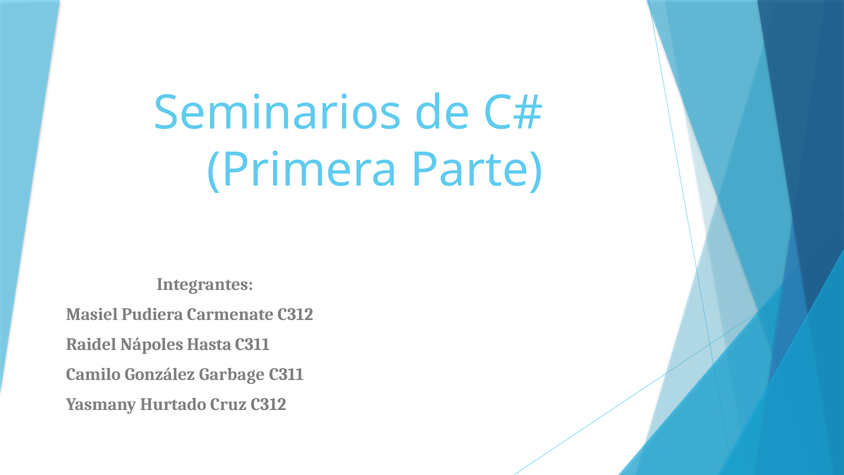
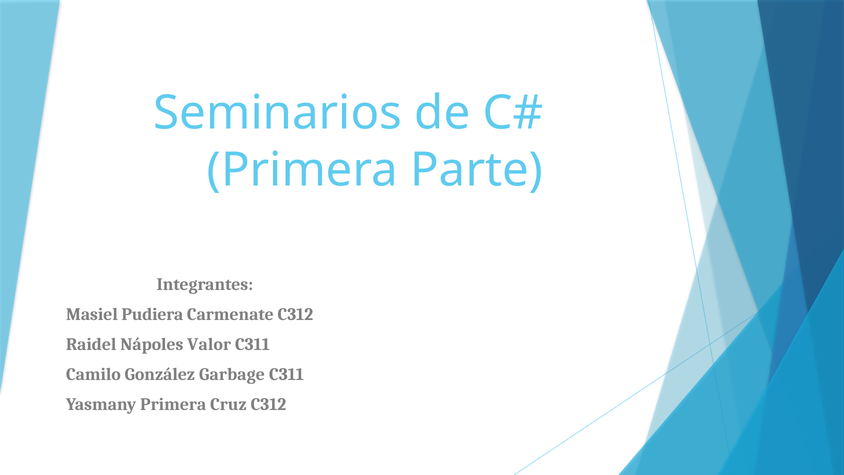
Hasta: Hasta -> Valor
Yasmany Hurtado: Hurtado -> Primera
